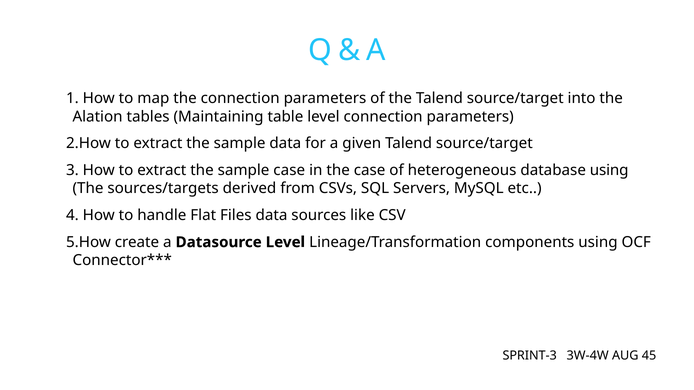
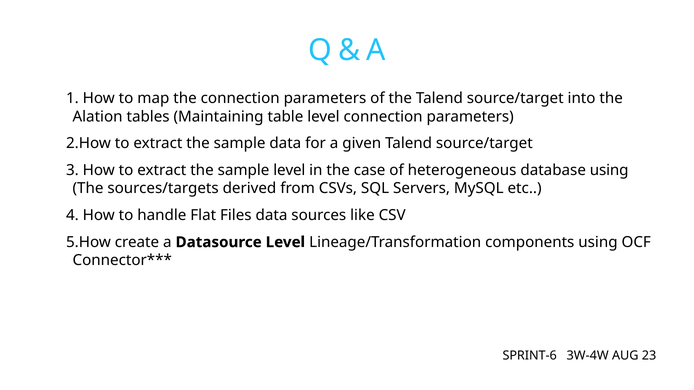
sample case: case -> level
SPRINT-3: SPRINT-3 -> SPRINT-6
45: 45 -> 23
